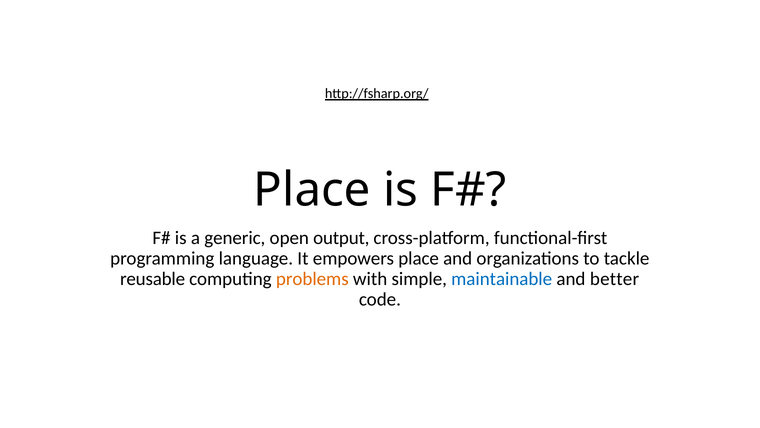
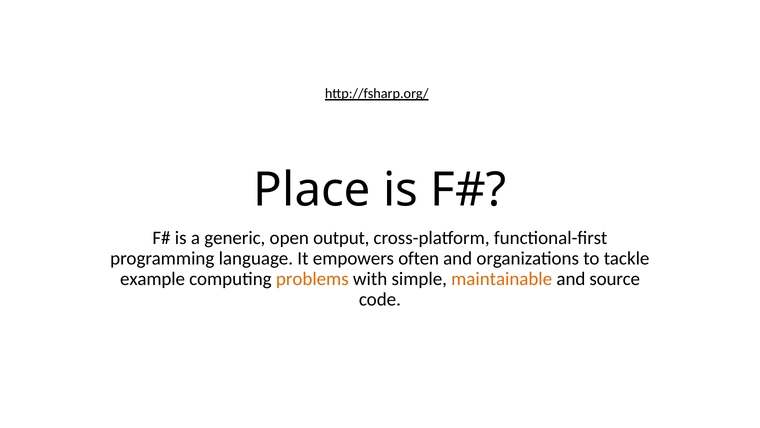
empowers place: place -> often
reusable: reusable -> example
maintainable colour: blue -> orange
better: better -> source
